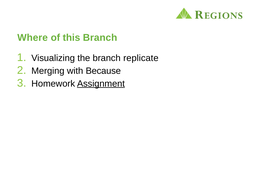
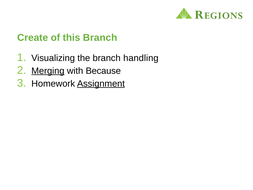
Where: Where -> Create
replicate: replicate -> handling
Merging underline: none -> present
